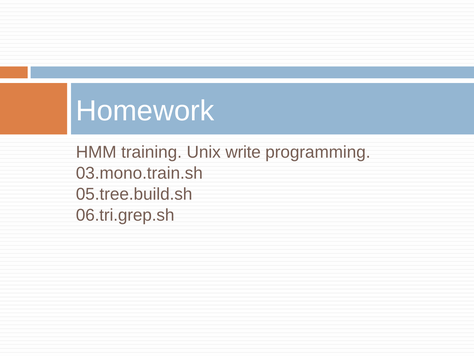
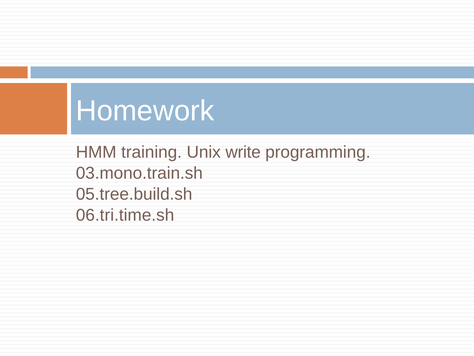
06.tri.grep.sh: 06.tri.grep.sh -> 06.tri.time.sh
